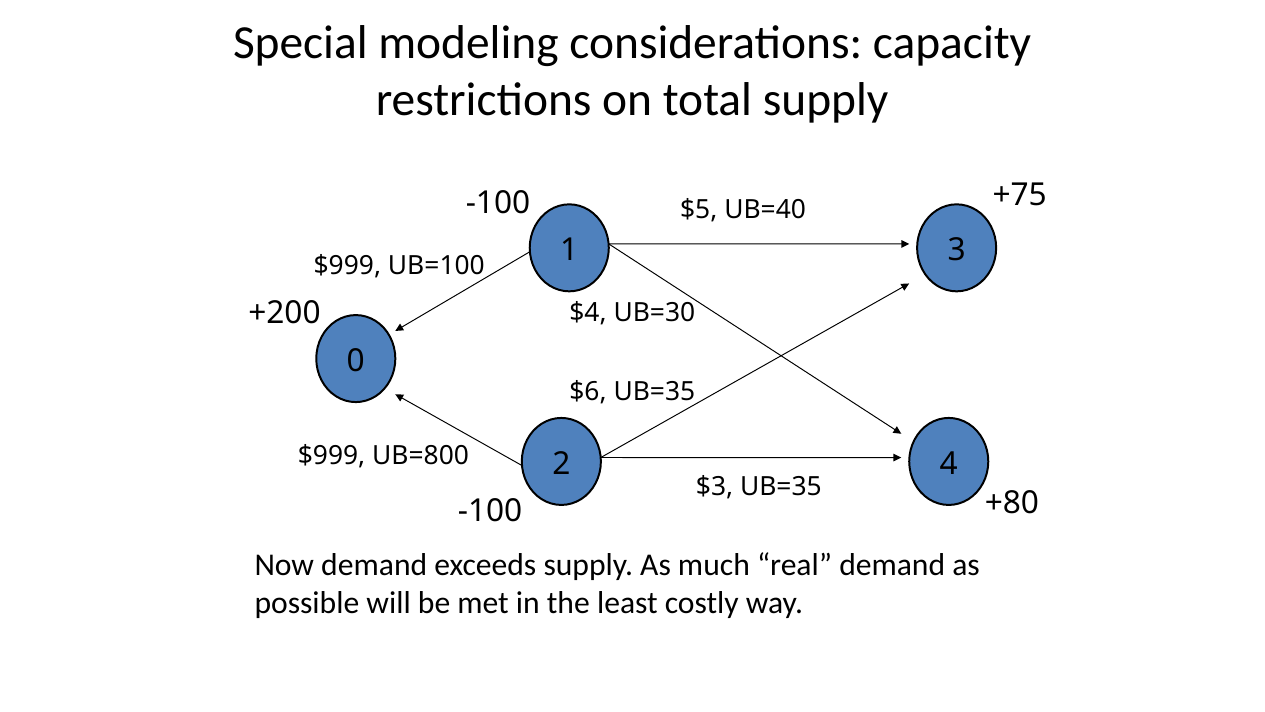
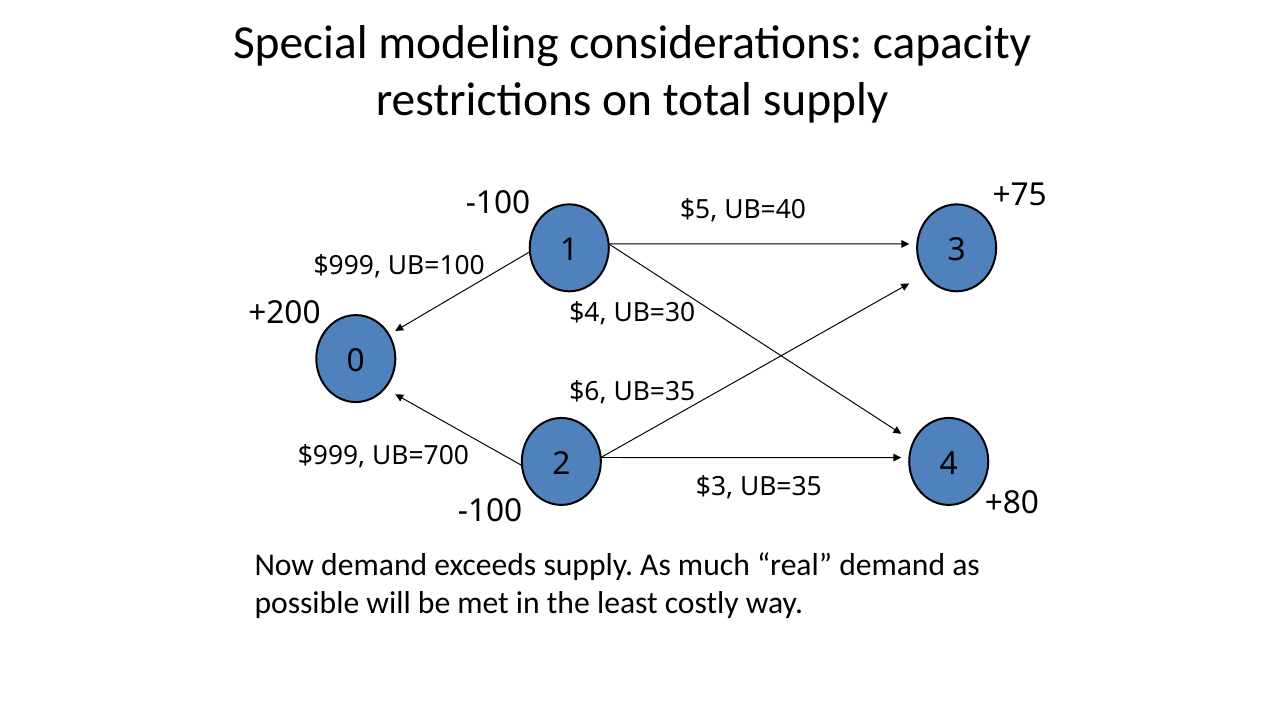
UB=800: UB=800 -> UB=700
